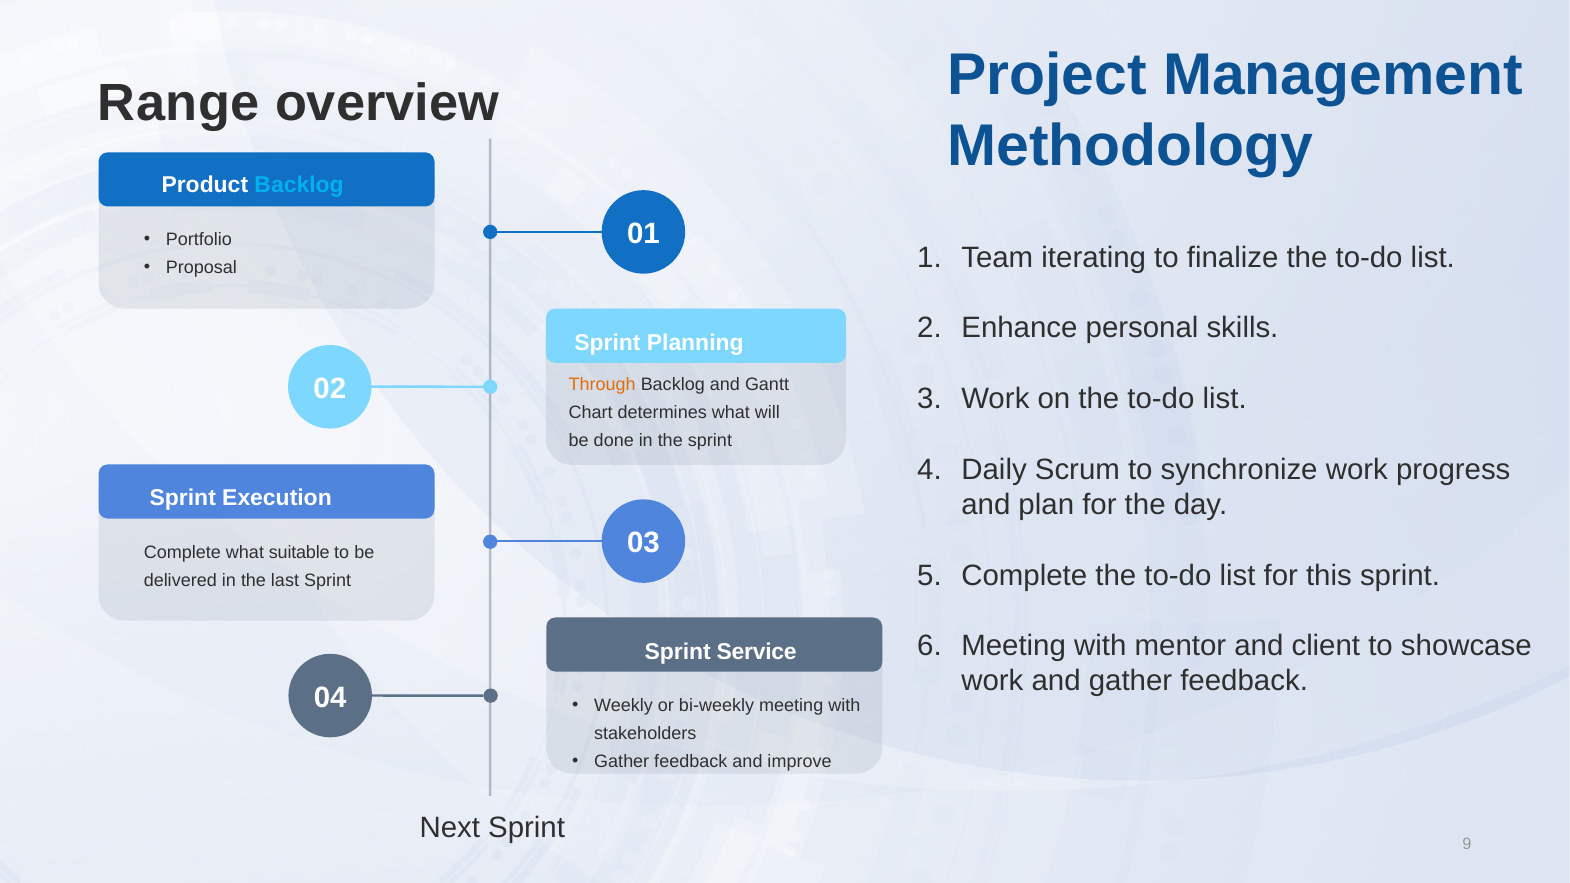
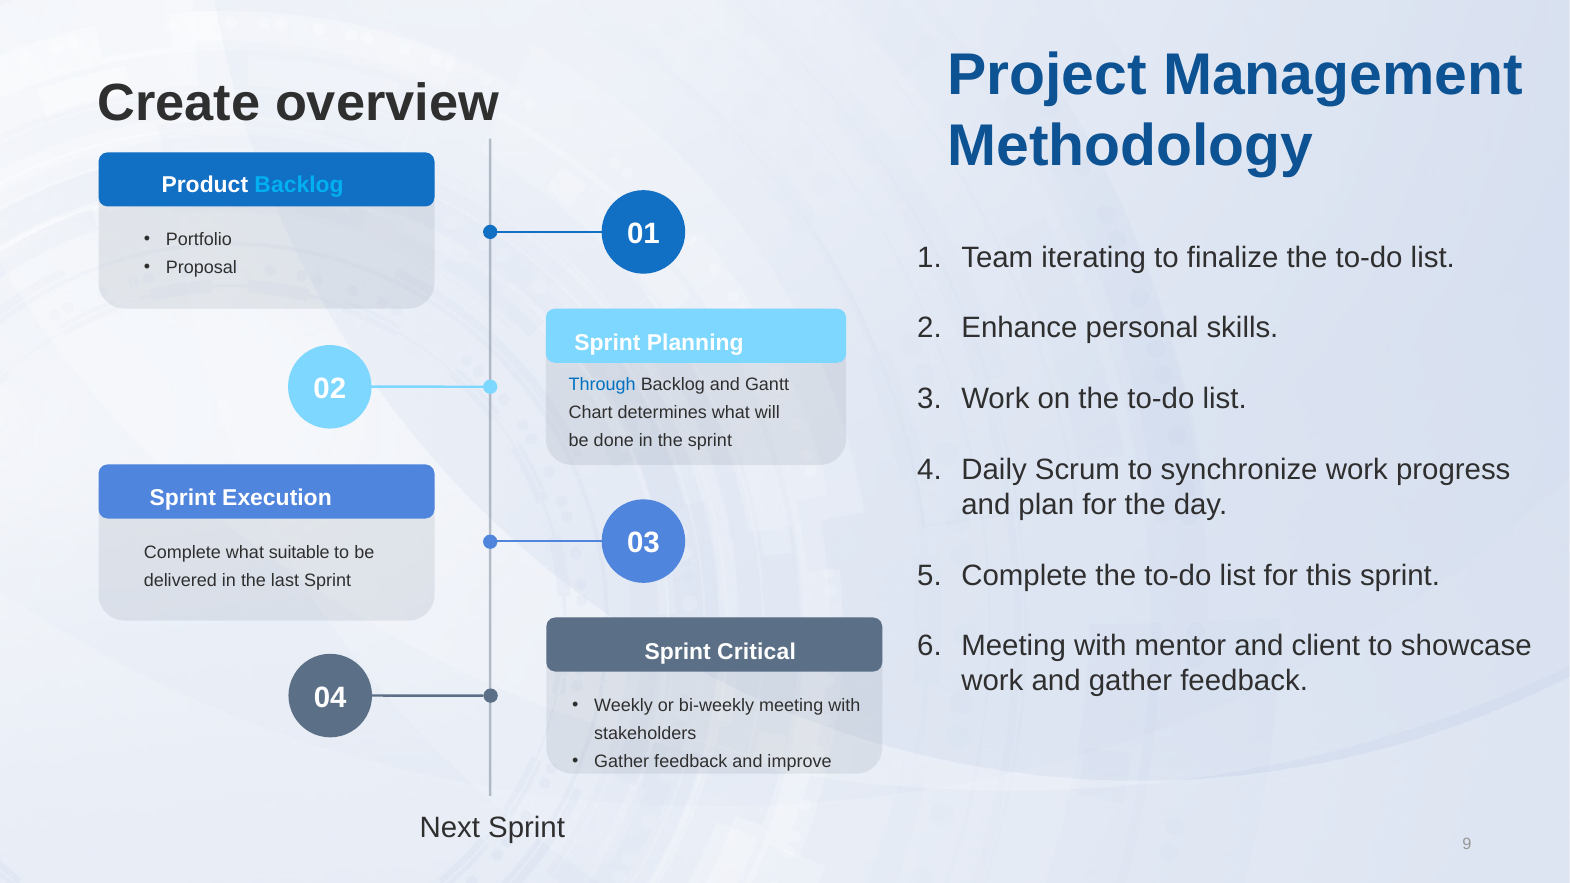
Range: Range -> Create
Through colour: orange -> blue
Service: Service -> Critical
